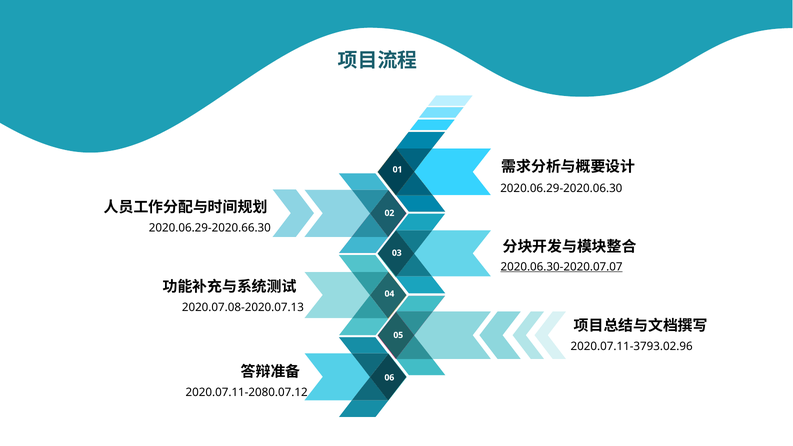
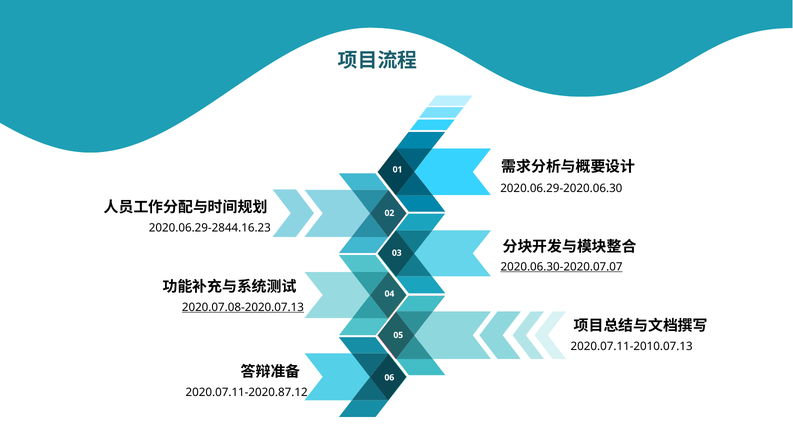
2020.06.29-2020.66.30: 2020.06.29-2020.66.30 -> 2020.06.29-2844.16.23
2020.07.08-2020.07.13 underline: none -> present
2020.07.11-3793.02.96: 2020.07.11-3793.02.96 -> 2020.07.11-2010.07.13
2020.07.11-2080.07.12: 2020.07.11-2080.07.12 -> 2020.07.11-2020.87.12
